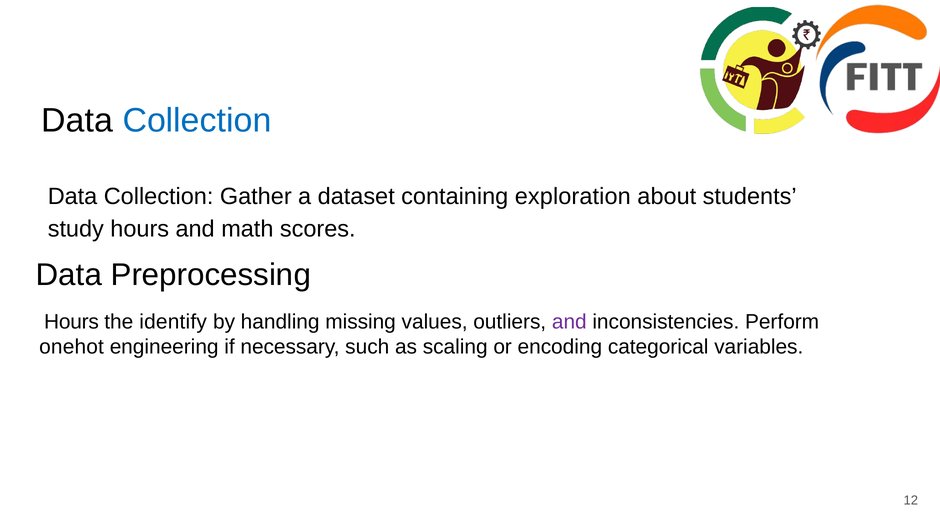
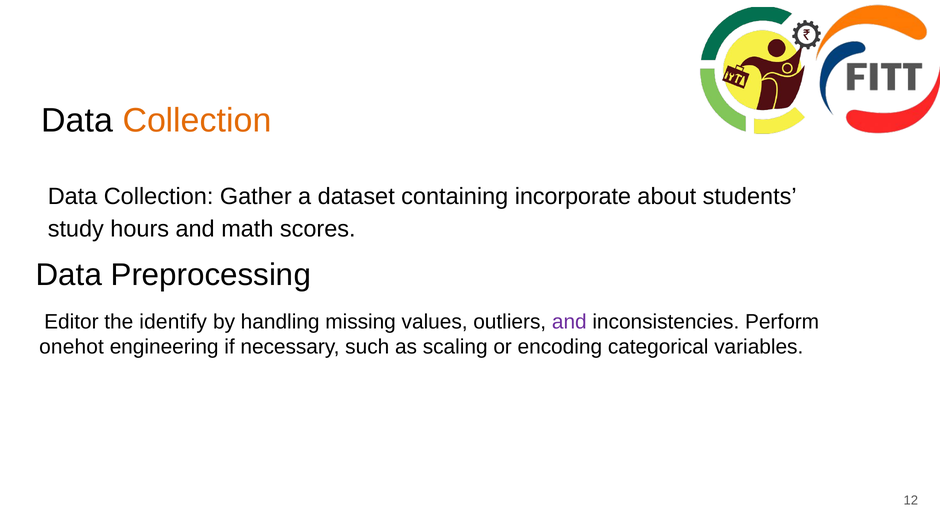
Collection at (197, 120) colour: blue -> orange
exploration: exploration -> incorporate
Hours at (72, 322): Hours -> Editor
